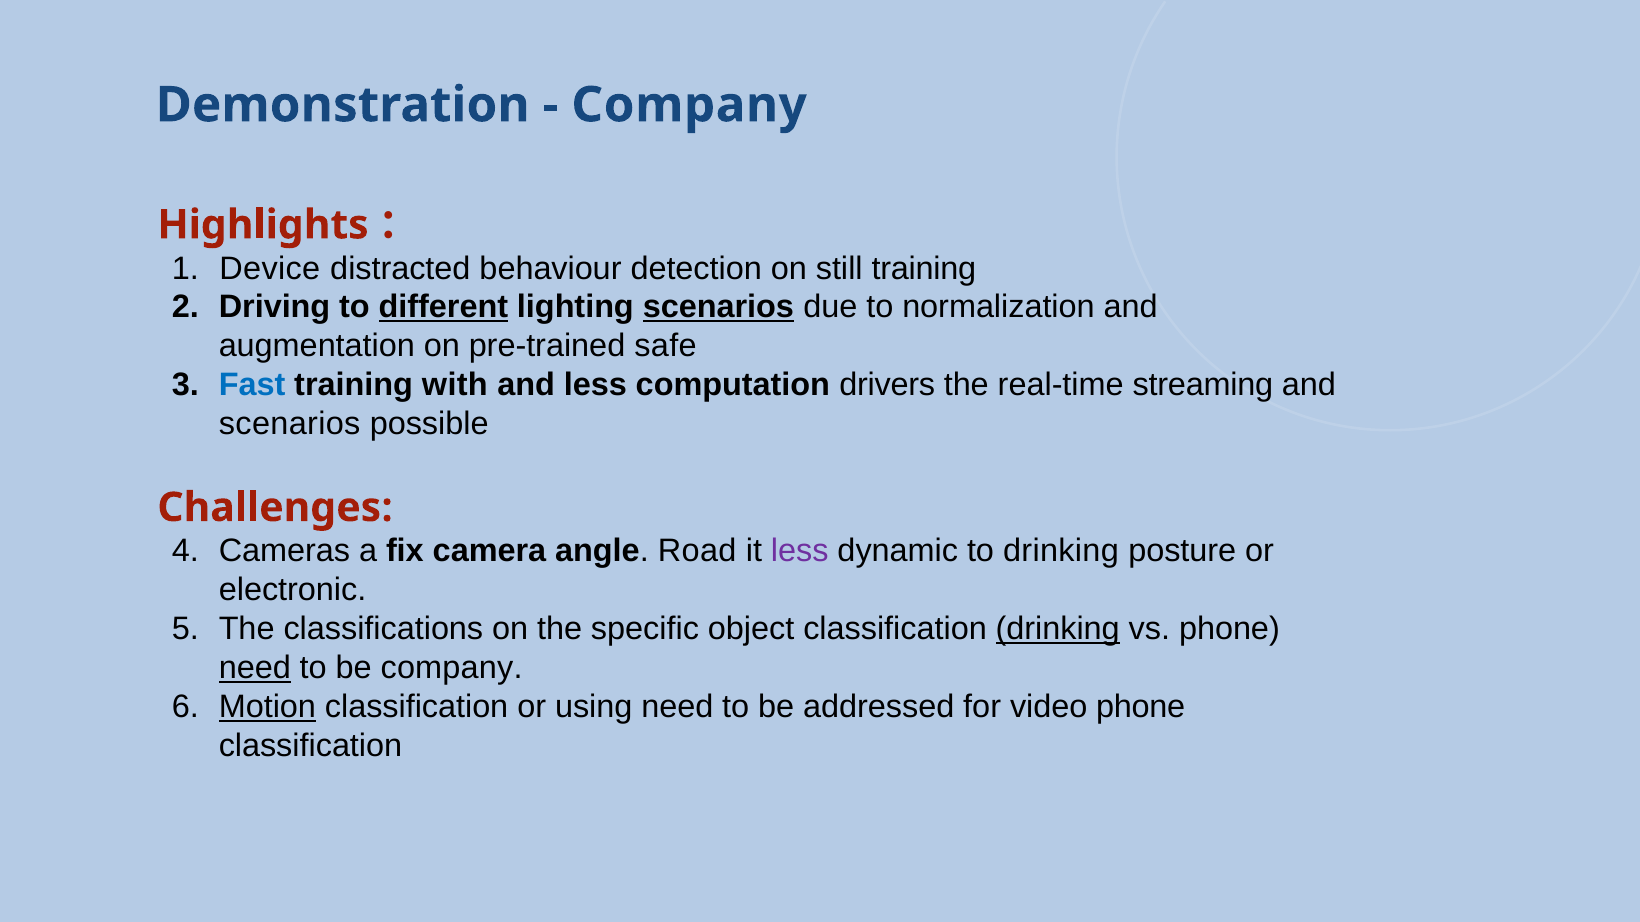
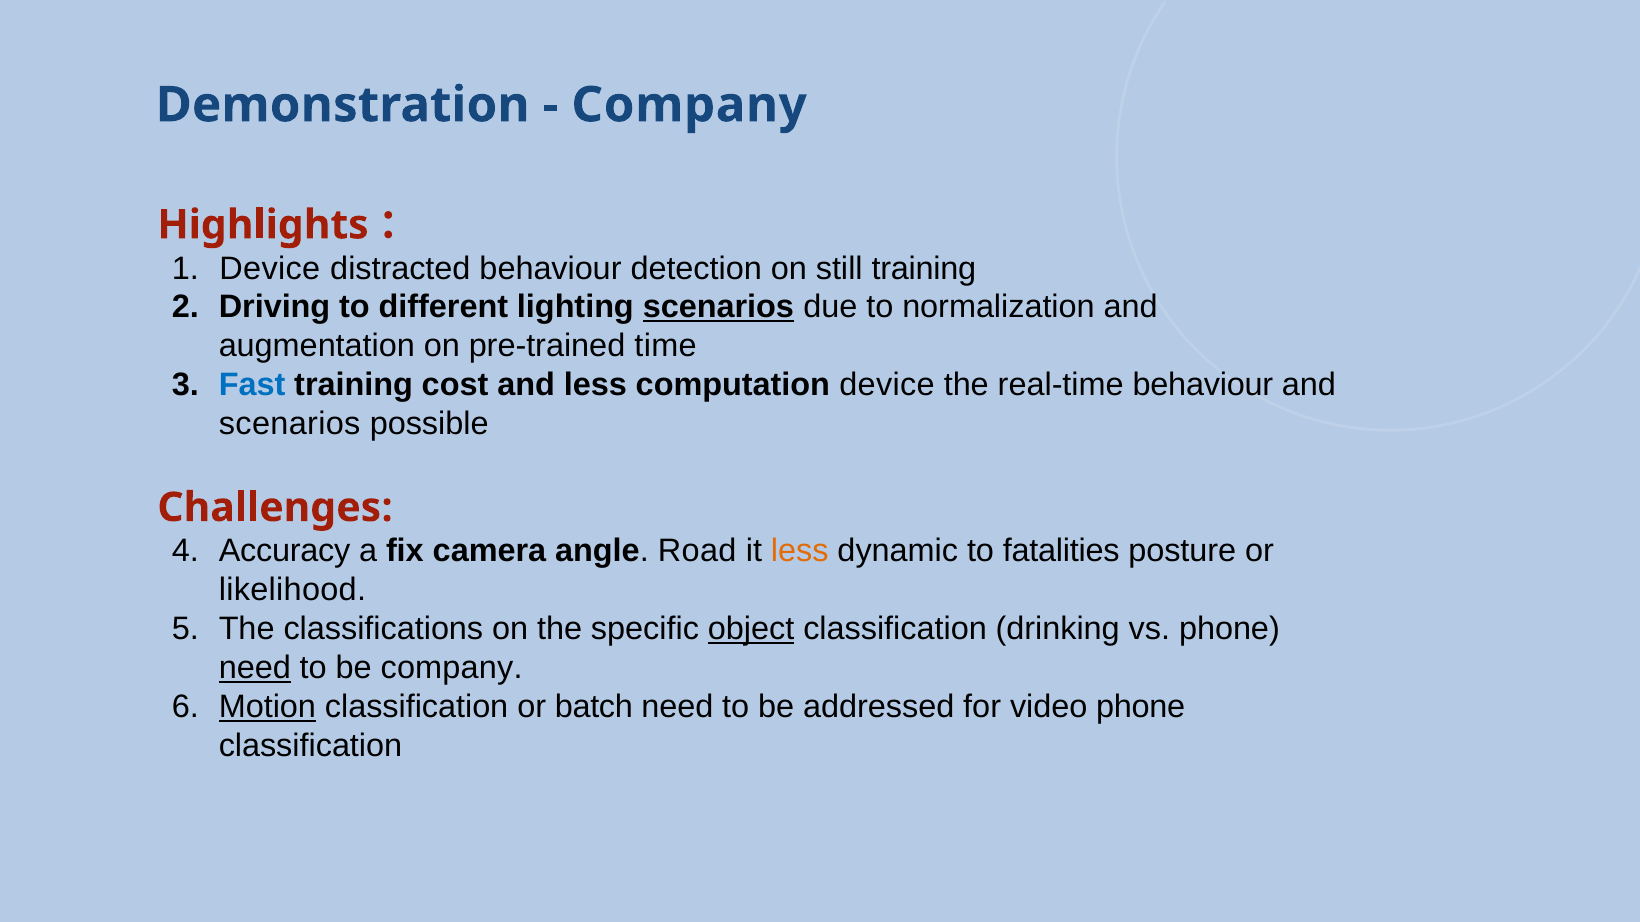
different underline: present -> none
safe: safe -> time
with: with -> cost
computation drivers: drivers -> device
real-time streaming: streaming -> behaviour
Cameras: Cameras -> Accuracy
less at (800, 551) colour: purple -> orange
to drinking: drinking -> fatalities
electronic: electronic -> likelihood
object underline: none -> present
drinking at (1058, 629) underline: present -> none
using: using -> batch
